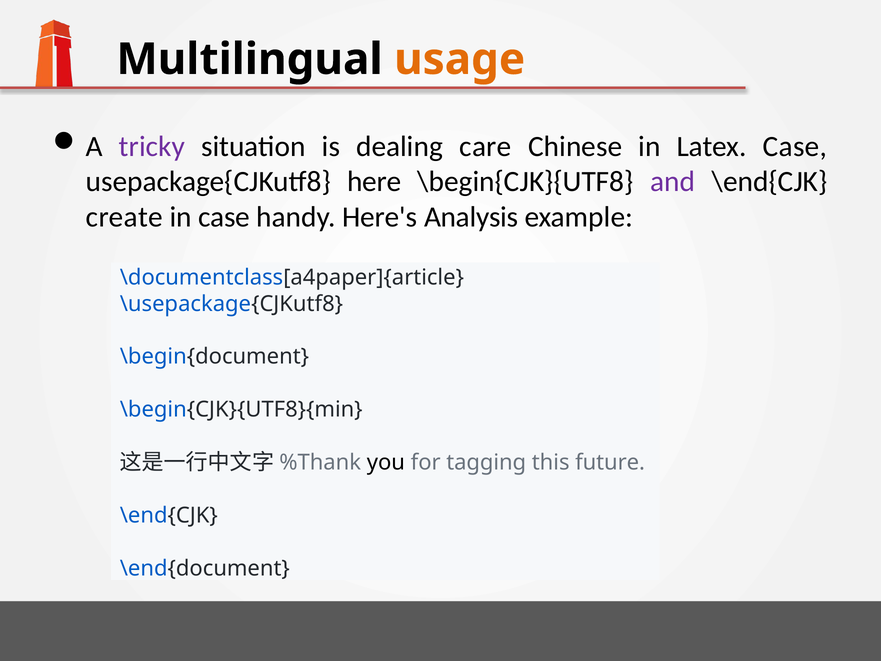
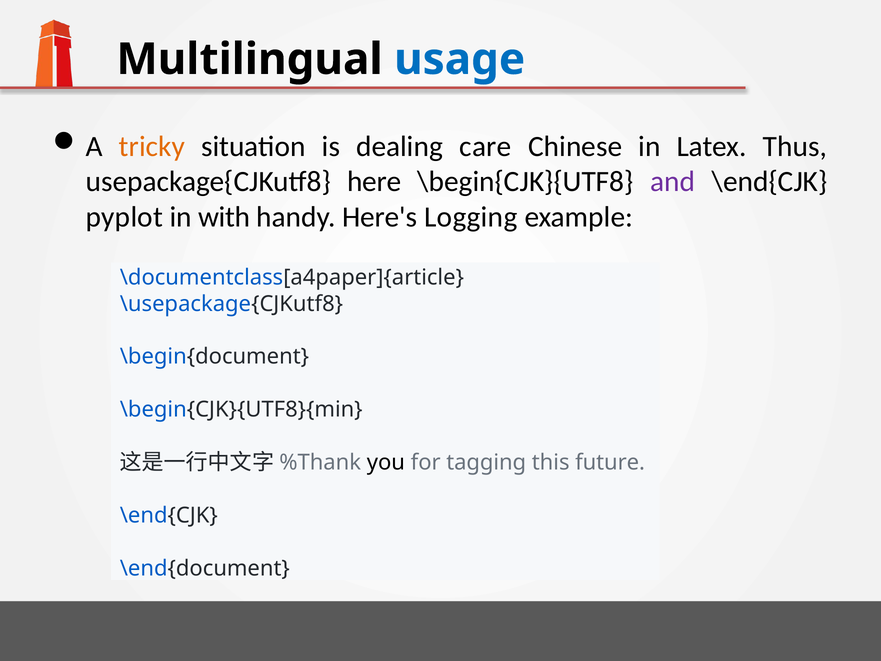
usage colour: orange -> blue
tricky colour: purple -> orange
Latex Case: Case -> Thus
create: create -> pyplot
in case: case -> with
Analysis: Analysis -> Logging
